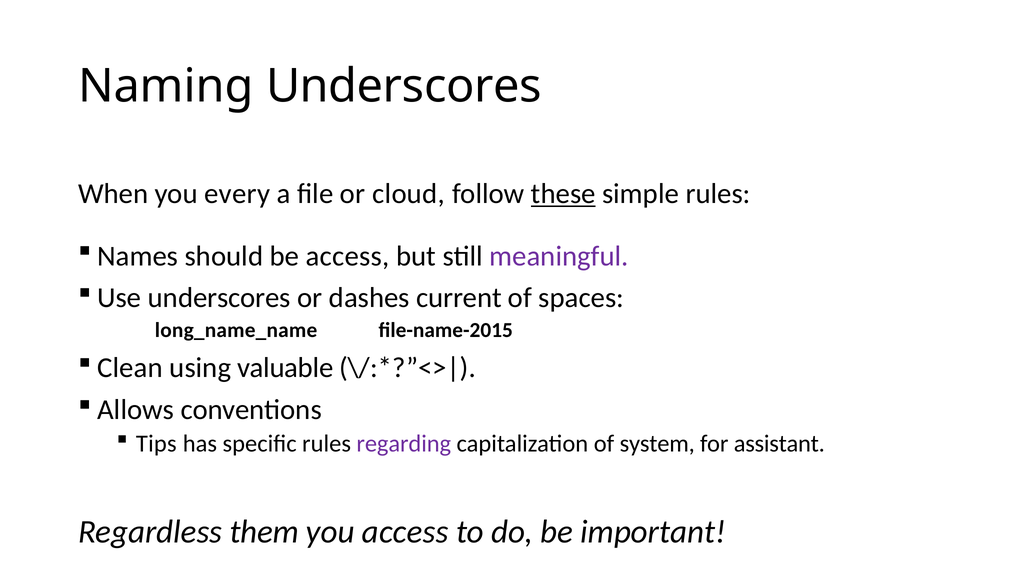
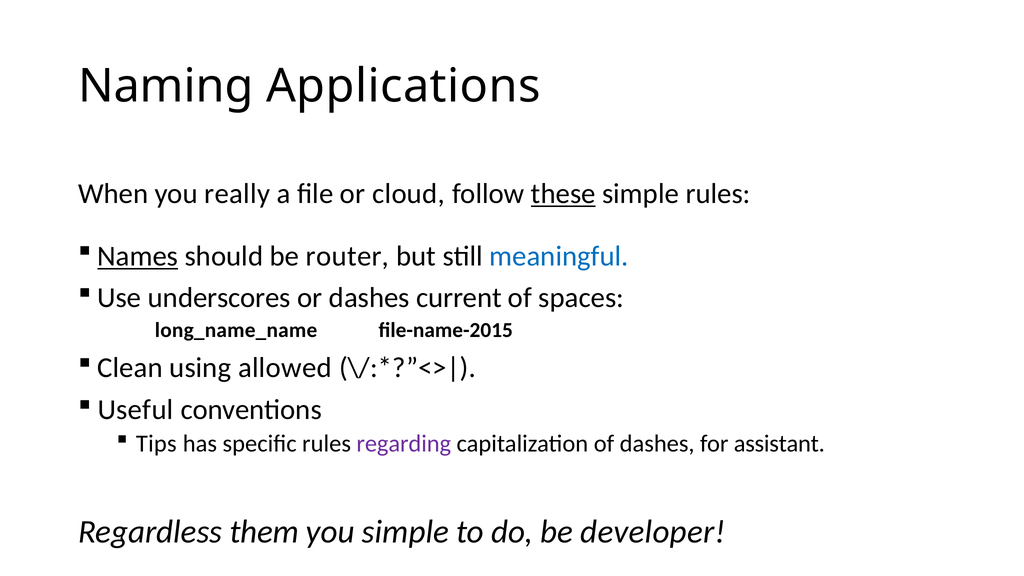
Naming Underscores: Underscores -> Applications
every: every -> really
Names underline: none -> present
be access: access -> router
meaningful colour: purple -> blue
valuable: valuable -> allowed
Allows: Allows -> Useful
of system: system -> dashes
you access: access -> simple
important: important -> developer
